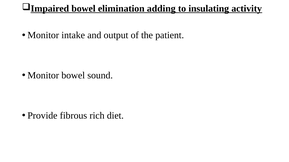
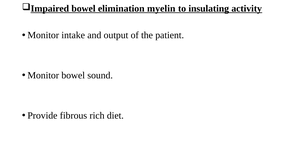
adding: adding -> myelin
